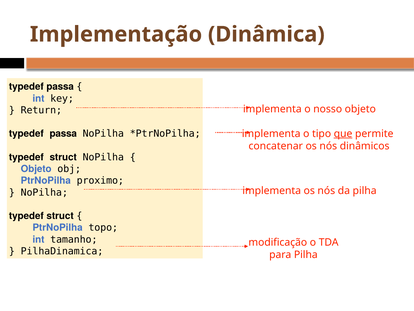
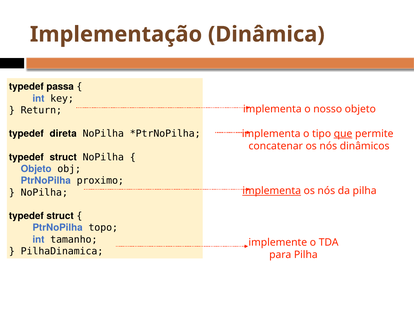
passa at (63, 133): passa -> direta
implementa at (272, 191) underline: none -> present
modificação: modificação -> implemente
